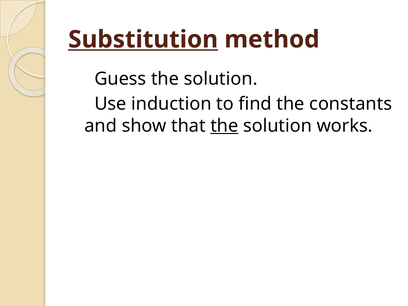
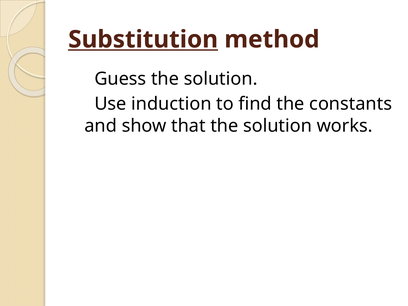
the at (224, 126) underline: present -> none
